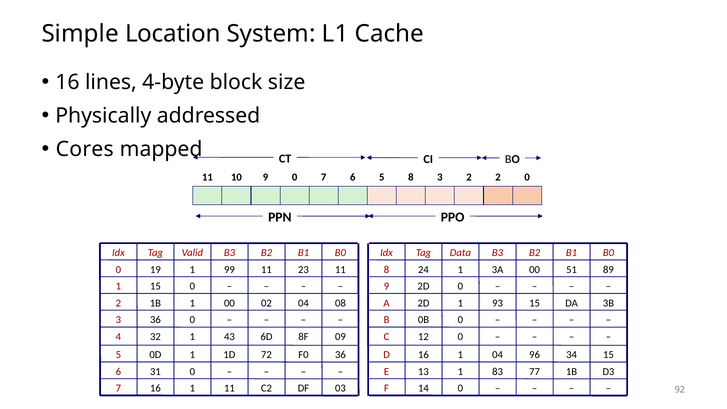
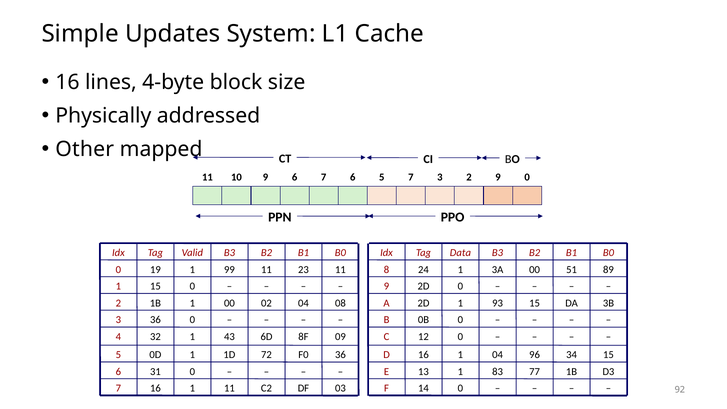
Location: Location -> Updates
Cores: Cores -> Other
9 0: 0 -> 6
5 8: 8 -> 7
2 2: 2 -> 9
